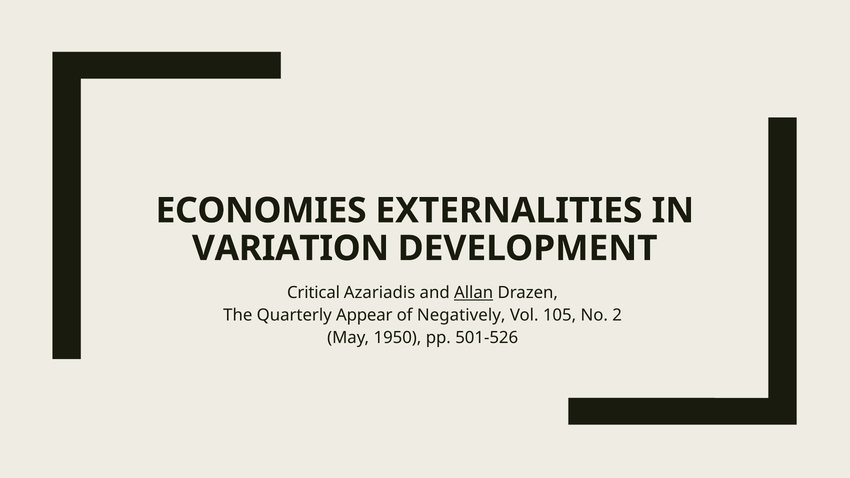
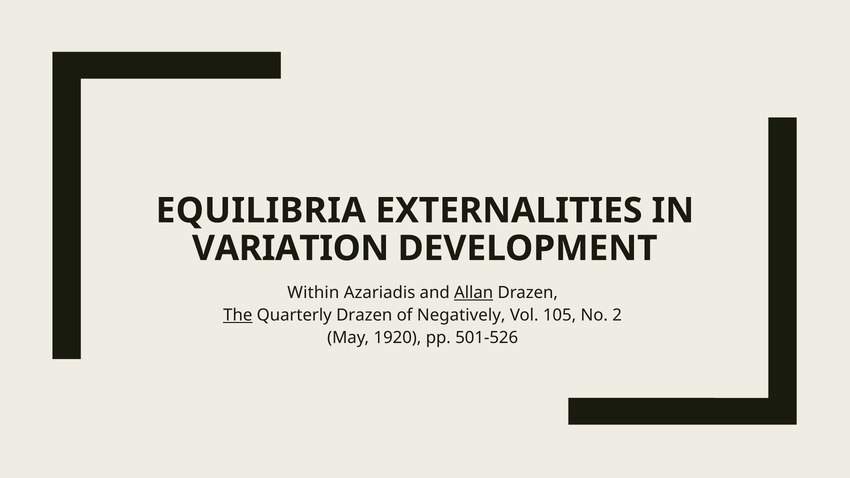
ECONOMIES: ECONOMIES -> EQUILIBRIA
Critical: Critical -> Within
The underline: none -> present
Quarterly Appear: Appear -> Drazen
1950: 1950 -> 1920
